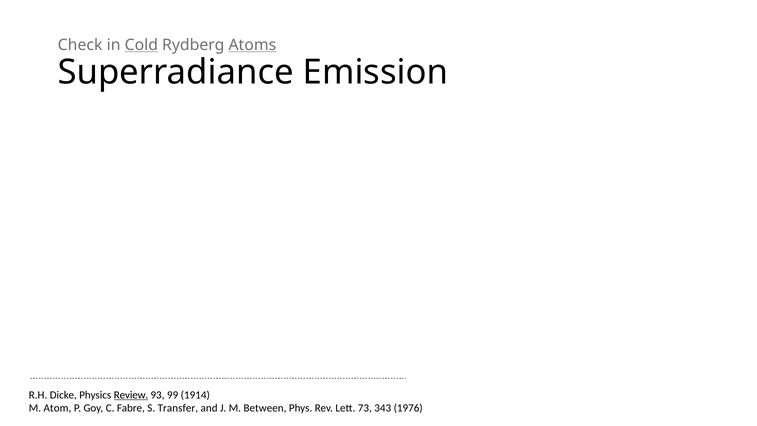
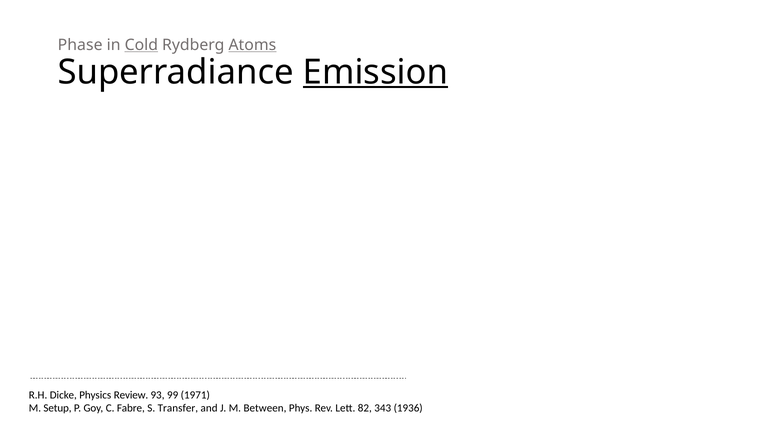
Check: Check -> Phase
Emission underline: none -> present
Review underline: present -> none
1914: 1914 -> 1971
Atom: Atom -> Setup
73: 73 -> 82
1976: 1976 -> 1936
